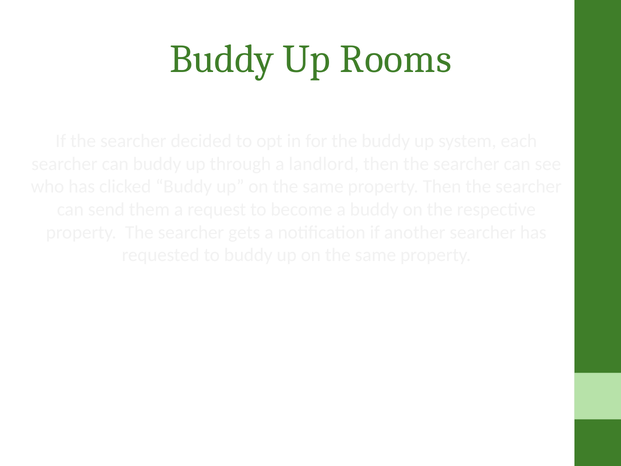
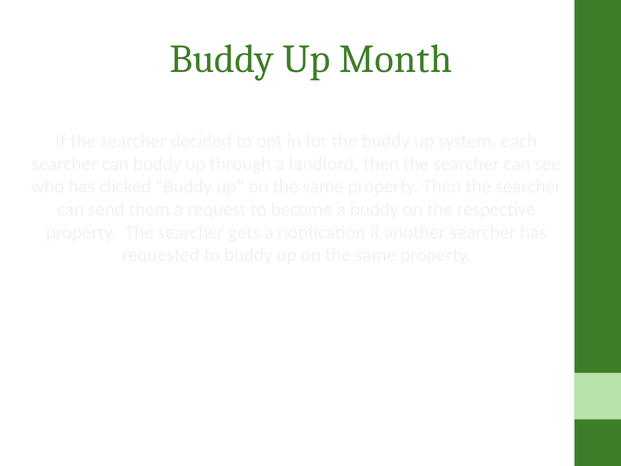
Rooms: Rooms -> Month
